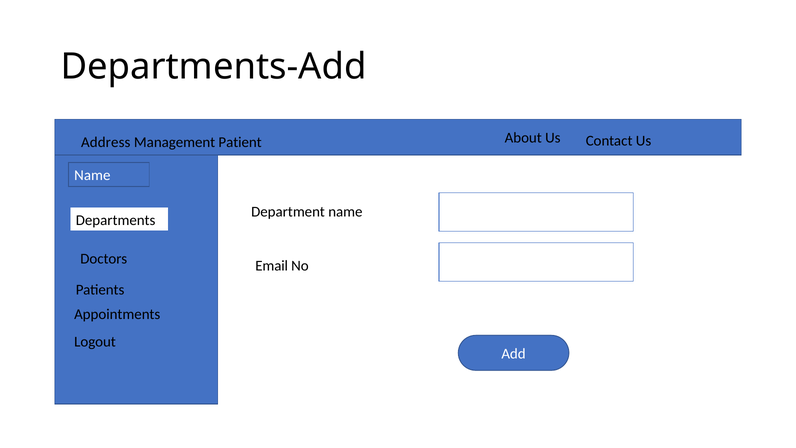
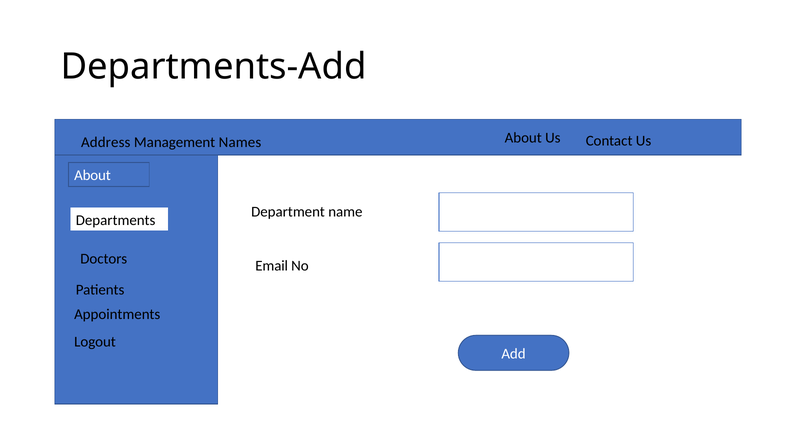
Patient: Patient -> Names
Name at (92, 175): Name -> About
